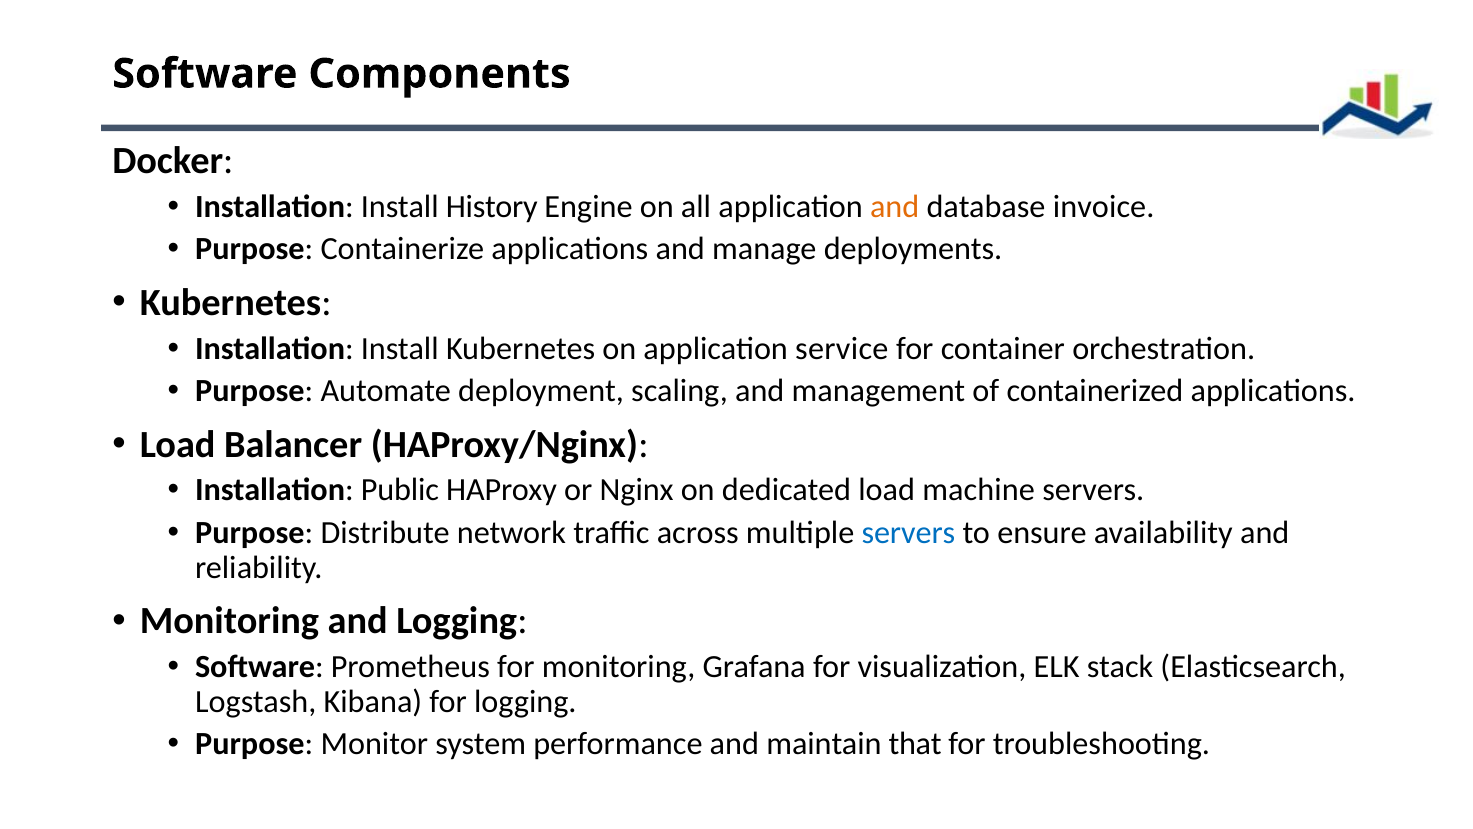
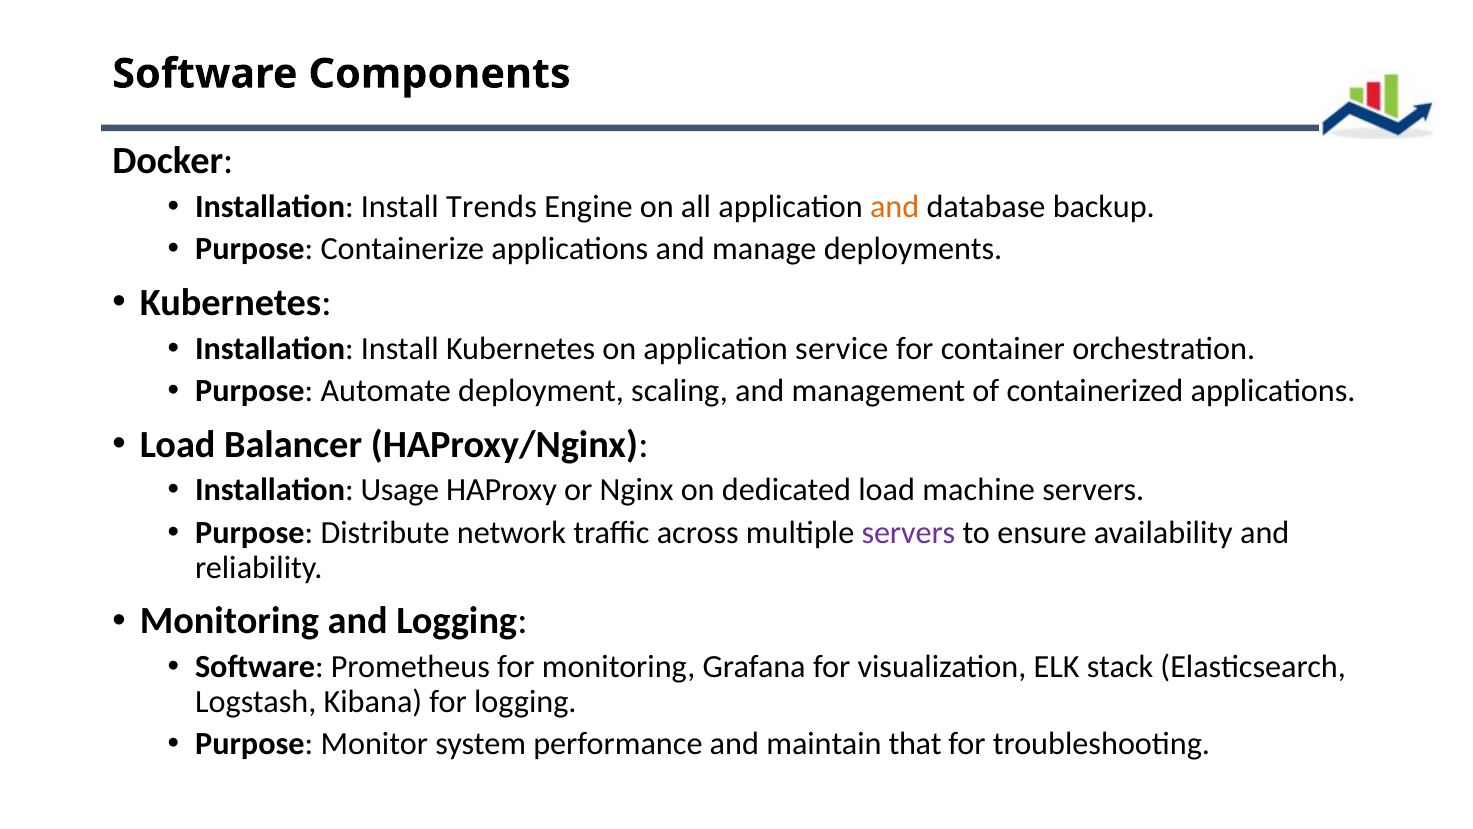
History: History -> Trends
invoice: invoice -> backup
Public: Public -> Usage
servers at (908, 532) colour: blue -> purple
